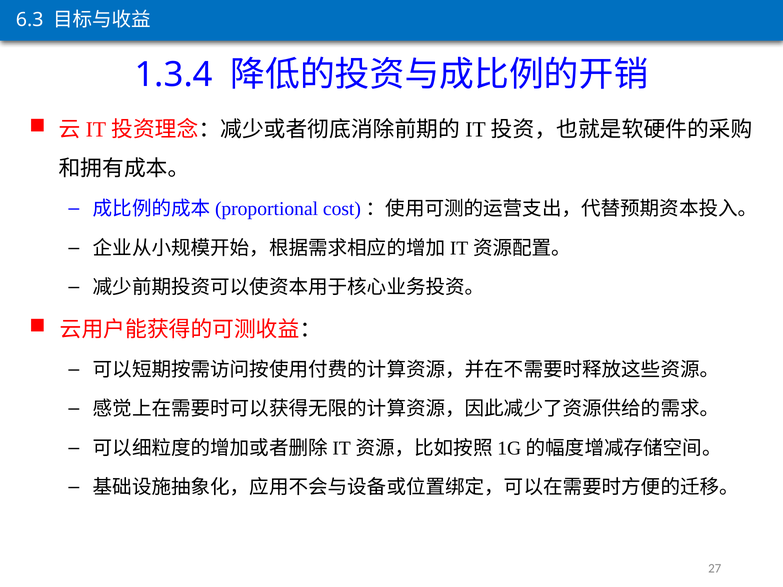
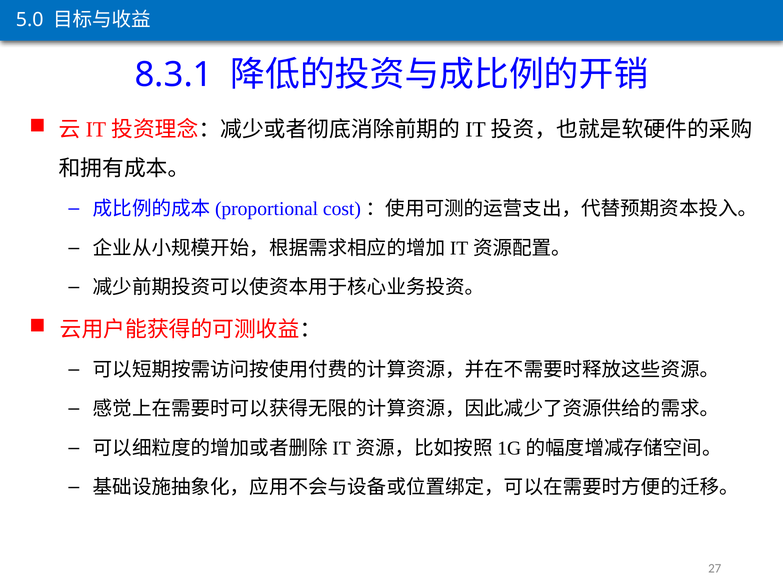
6.3: 6.3 -> 5.0
1.3.4: 1.3.4 -> 8.3.1
